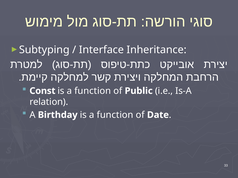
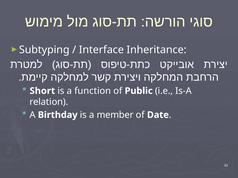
Const: Const -> Short
Birthday is a function: function -> member
